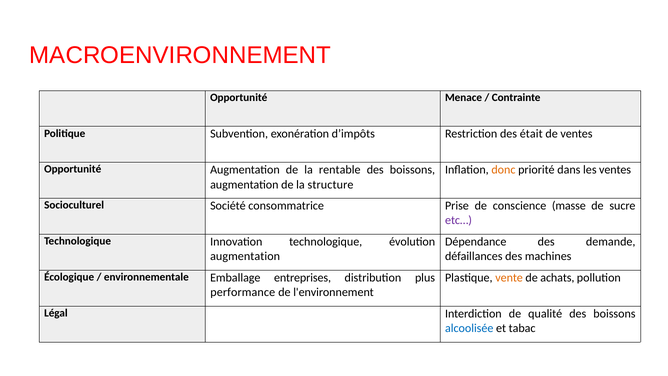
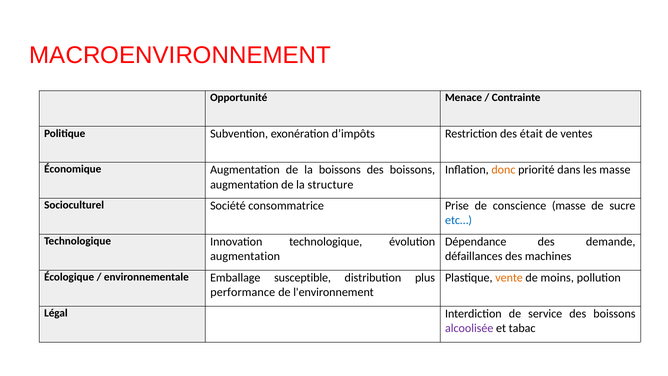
Opportunité at (73, 169): Opportunité -> Économique
la rentable: rentable -> boissons
les ventes: ventes -> masse
etc… colour: purple -> blue
entreprises: entreprises -> susceptible
achats: achats -> moins
qualité: qualité -> service
alcoolisée colour: blue -> purple
